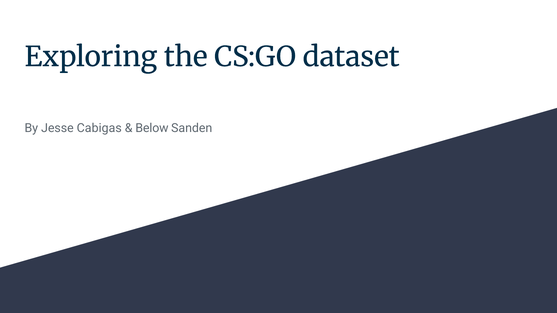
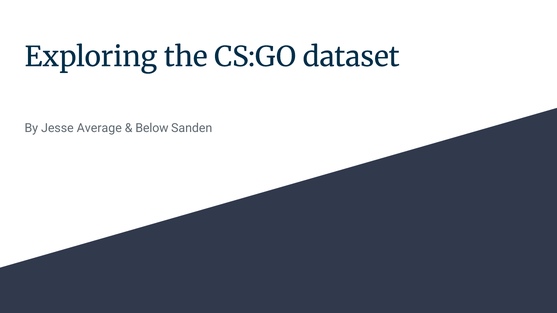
Cabigas: Cabigas -> Average
